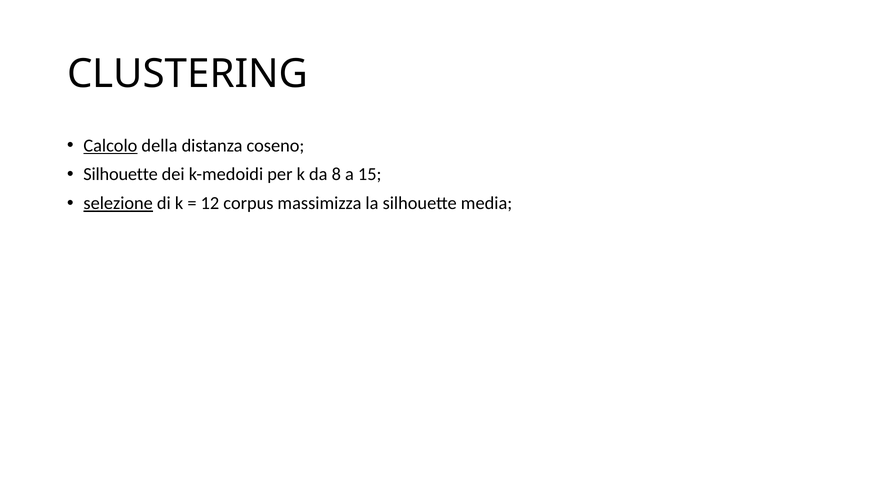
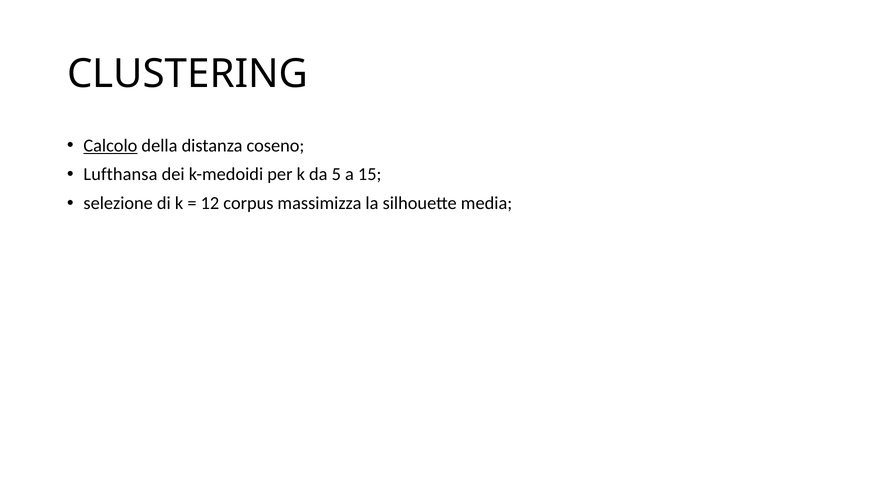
Silhouette at (121, 175): Silhouette -> Lufthansa
8: 8 -> 5
selezione underline: present -> none
